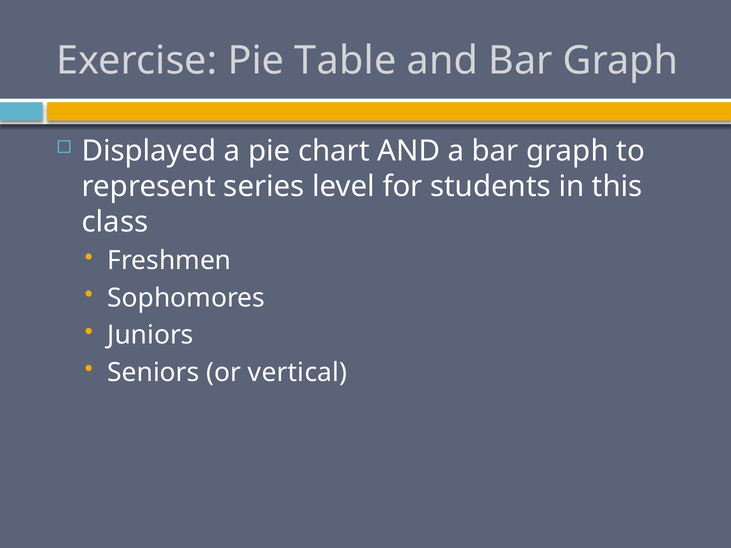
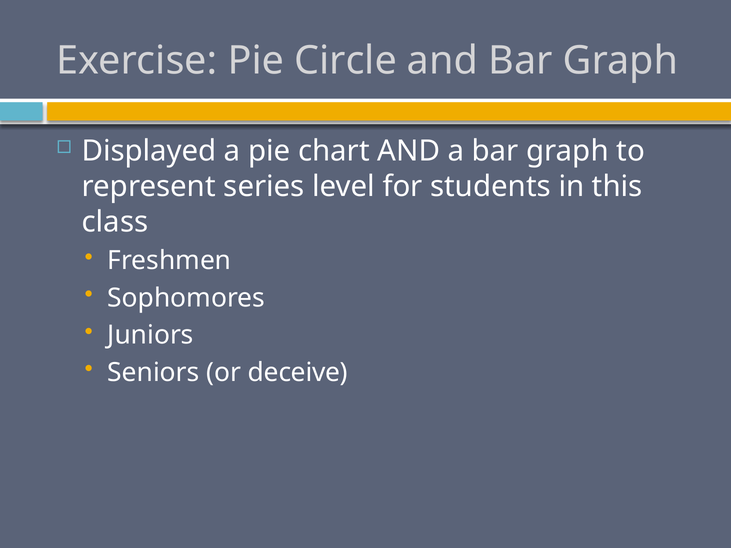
Table: Table -> Circle
vertical: vertical -> deceive
